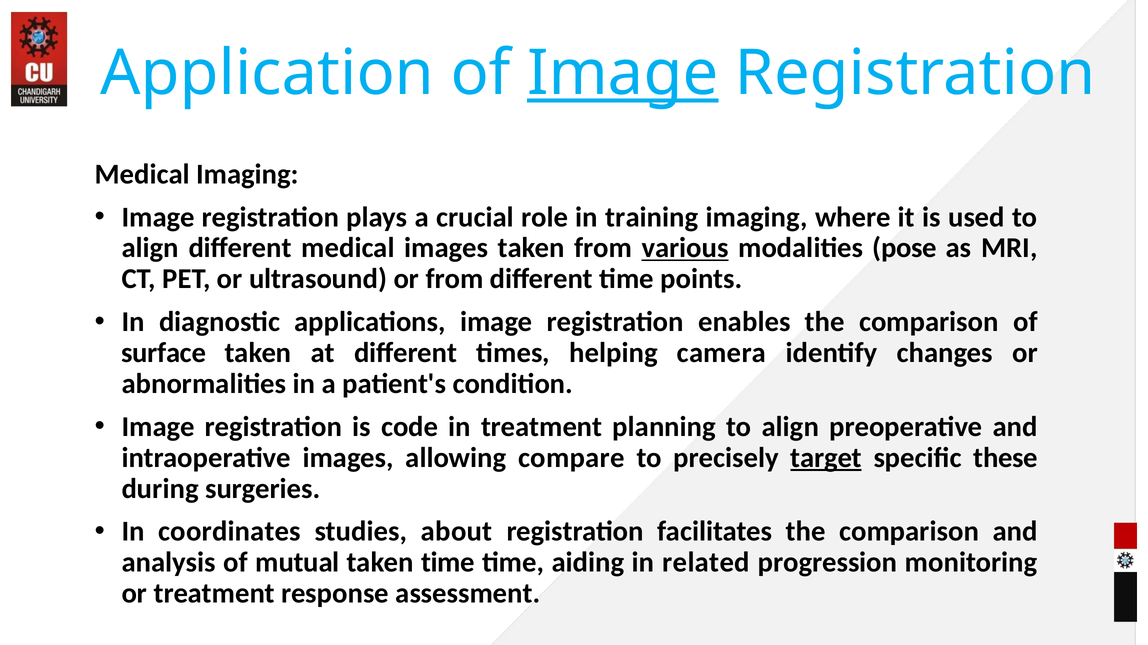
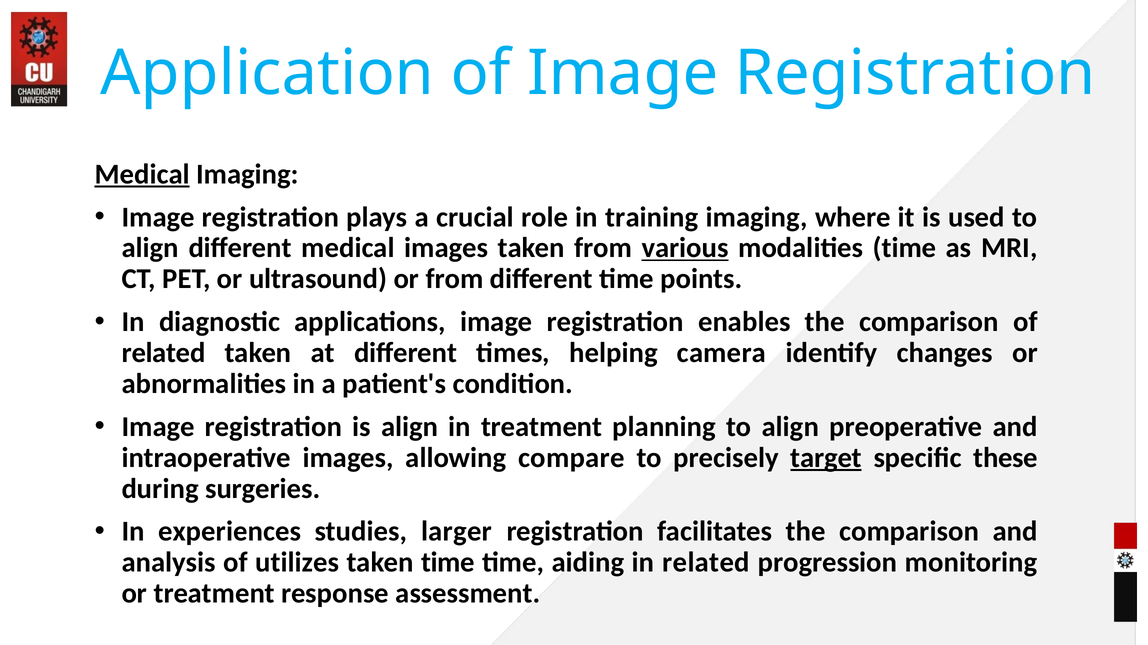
Image at (623, 73) underline: present -> none
Medical at (142, 174) underline: none -> present
modalities pose: pose -> time
surface at (164, 353): surface -> related
is code: code -> align
coordinates: coordinates -> experiences
about: about -> larger
mutual: mutual -> utilizes
